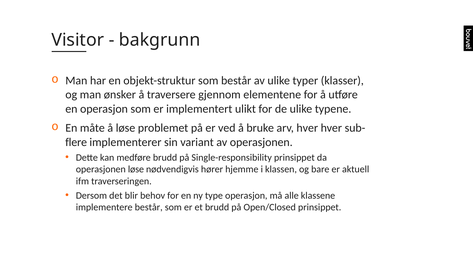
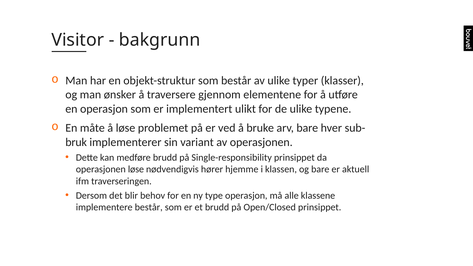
arv hver: hver -> bare
flere: flere -> bruk
